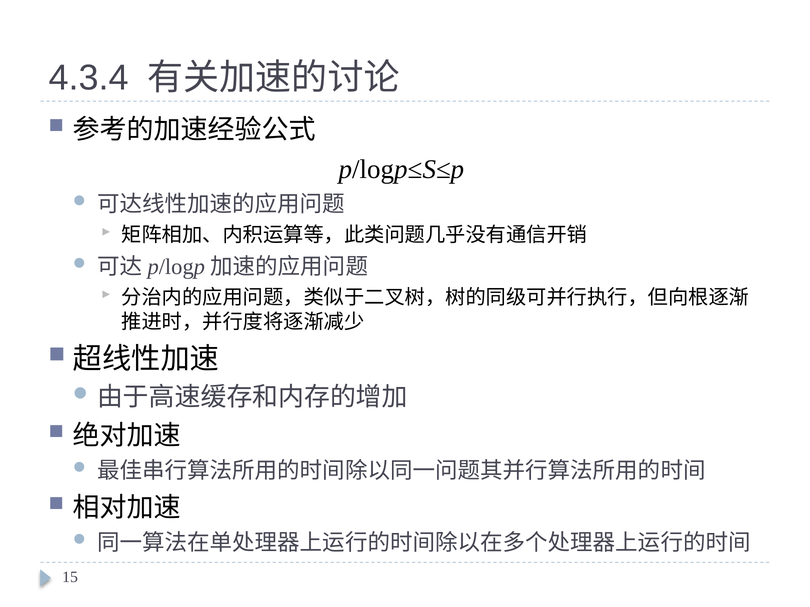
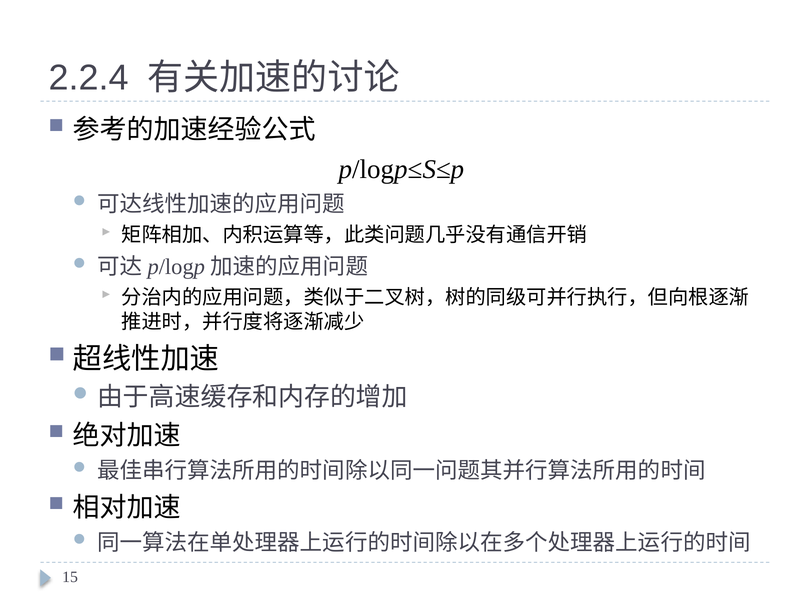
4.3.4: 4.3.4 -> 2.2.4
